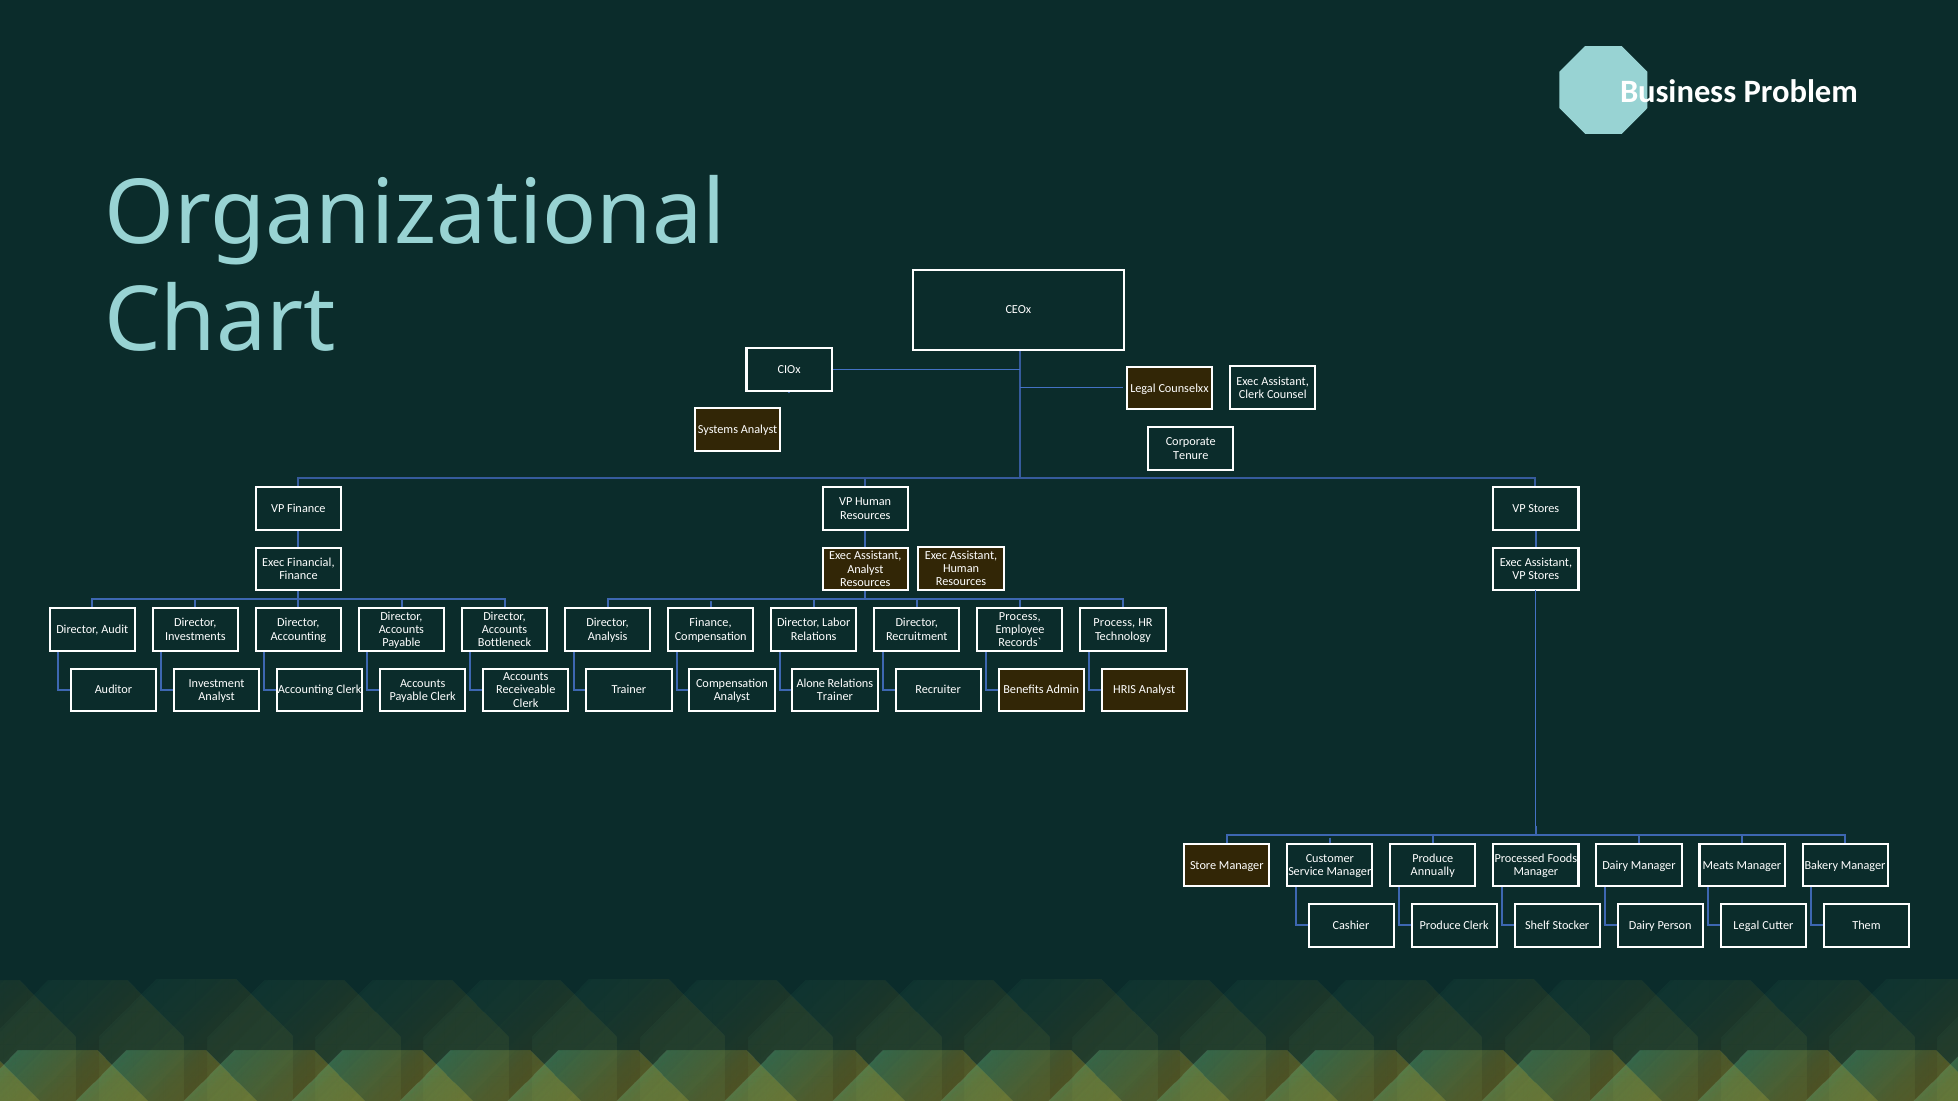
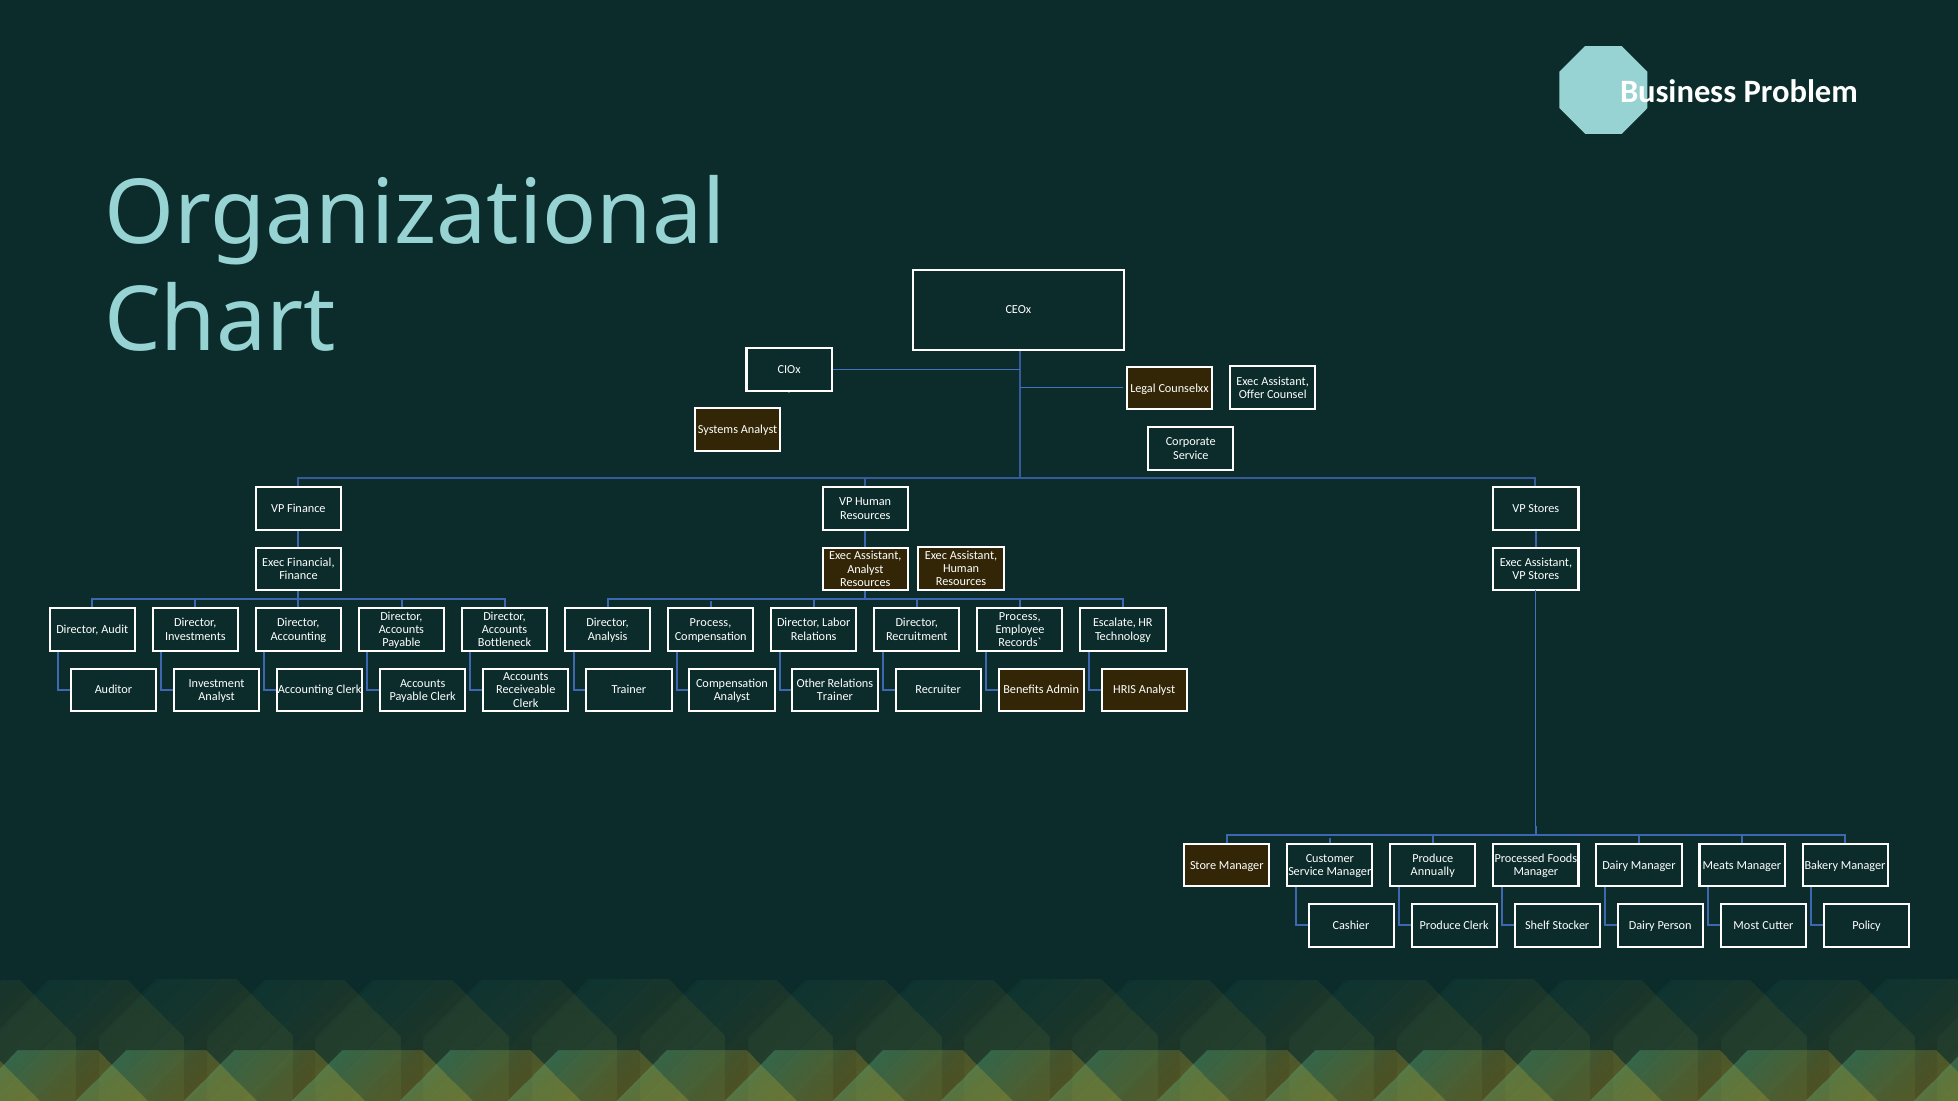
Clerk at (1252, 394): Clerk -> Offer
Tenure at (1191, 455): Tenure -> Service
Finance at (711, 623): Finance -> Process
Process at (1114, 623): Process -> Escalate
Alone: Alone -> Other
Legal at (1746, 926): Legal -> Most
Them: Them -> Policy
